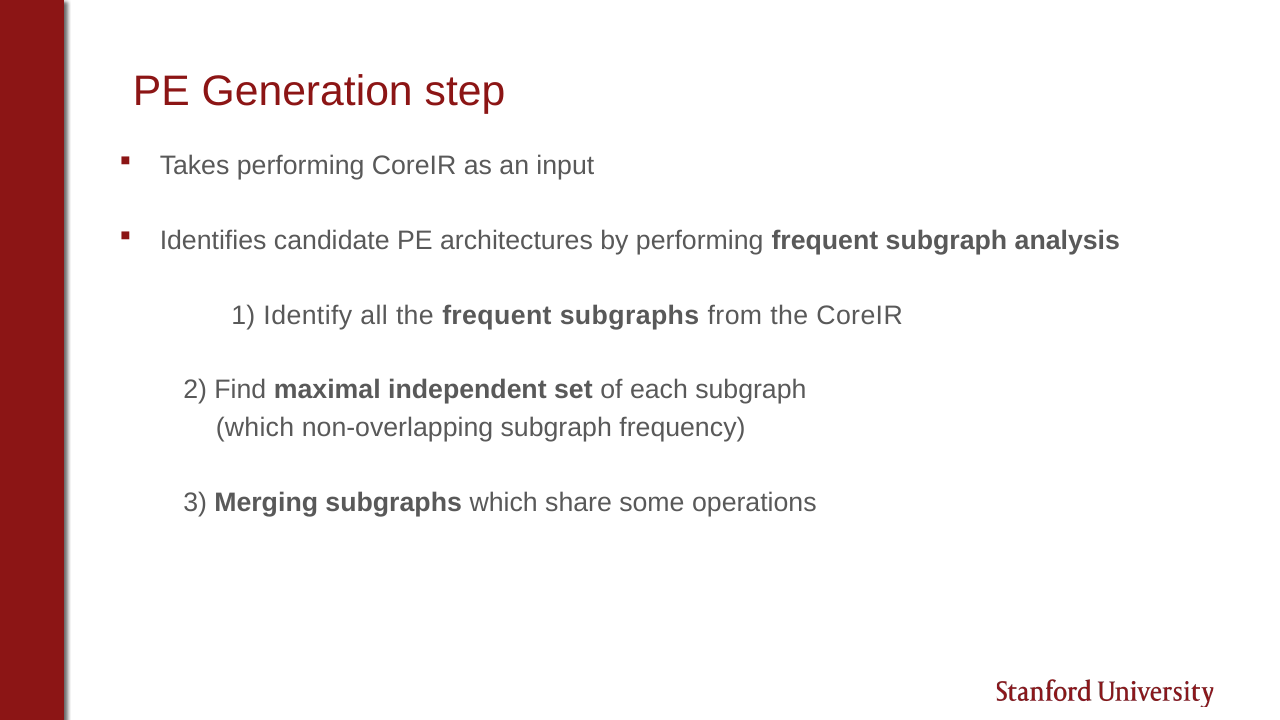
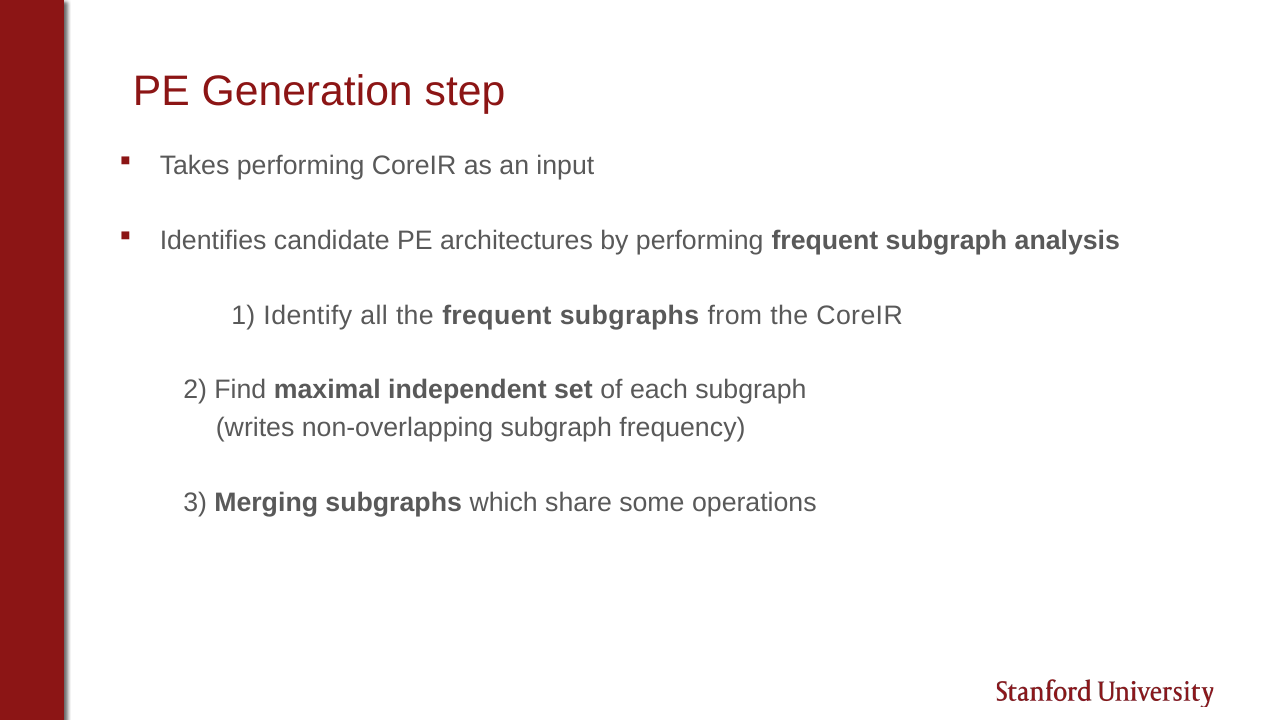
which at (255, 427): which -> writes
